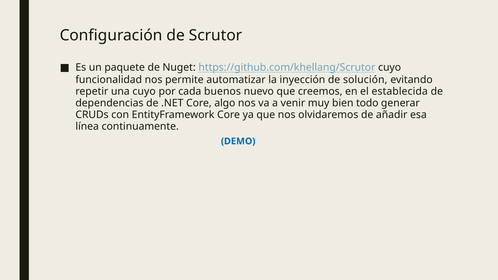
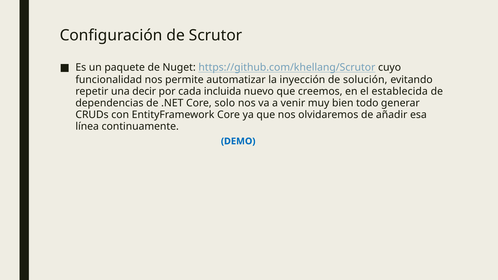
una cuyo: cuyo -> decir
buenos: buenos -> incluida
algo: algo -> solo
